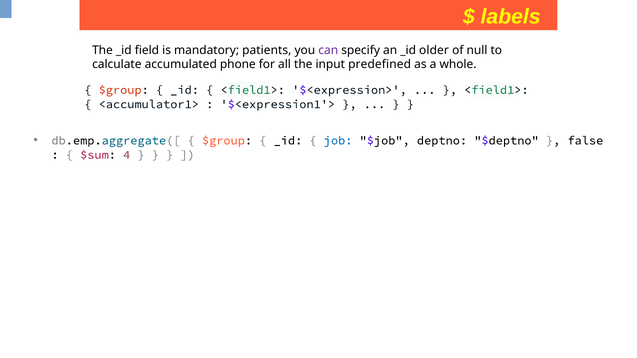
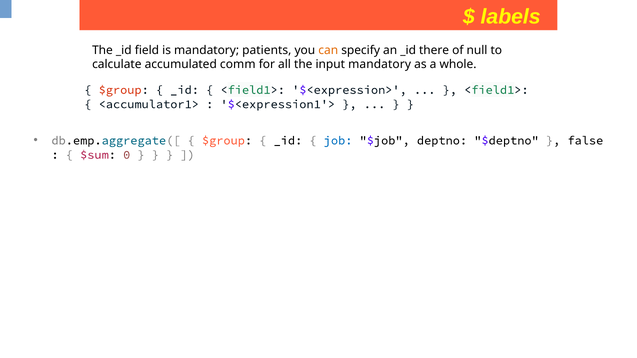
can colour: purple -> orange
older: older -> there
phone: phone -> comm
input predefined: predefined -> mandatory
4: 4 -> 0
